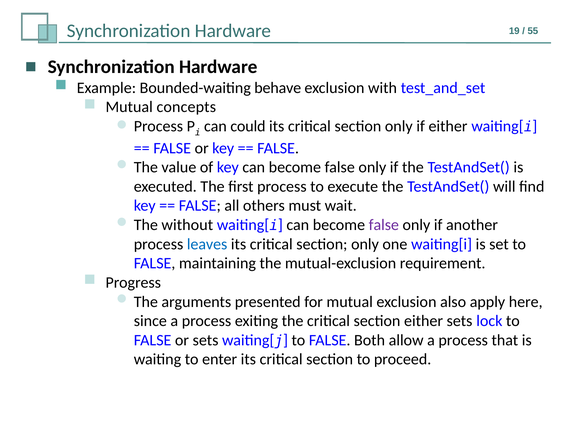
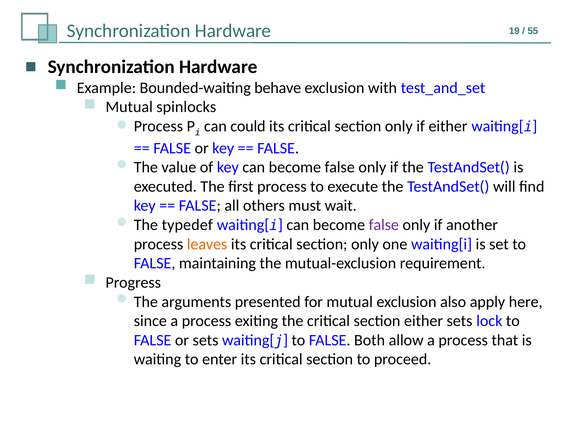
concepts: concepts -> spinlocks
without: without -> typedef
leaves colour: blue -> orange
